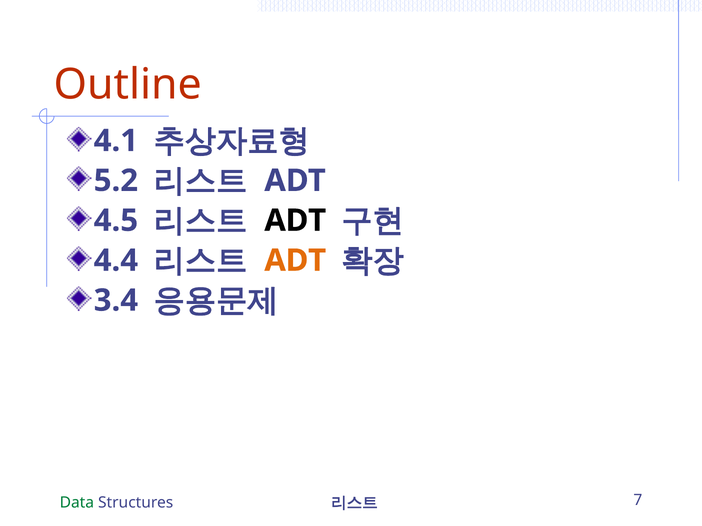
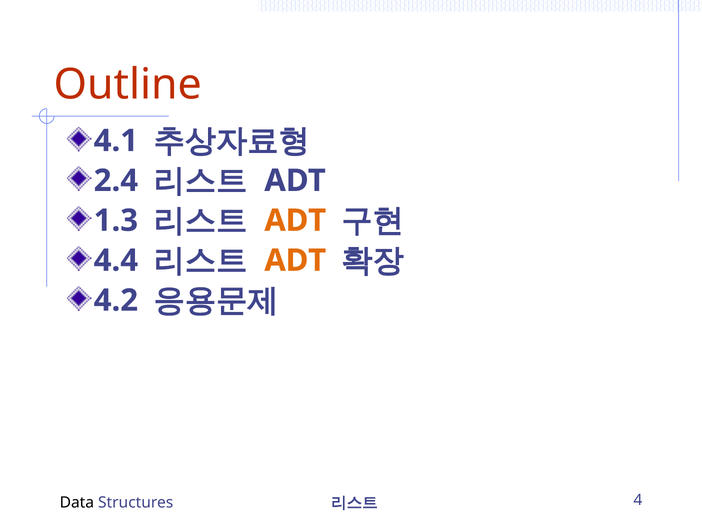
5.2: 5.2 -> 2.4
4.5: 4.5 -> 1.3
ADT at (295, 221) colour: black -> orange
3.4: 3.4 -> 4.2
Data colour: green -> black
7: 7 -> 4
